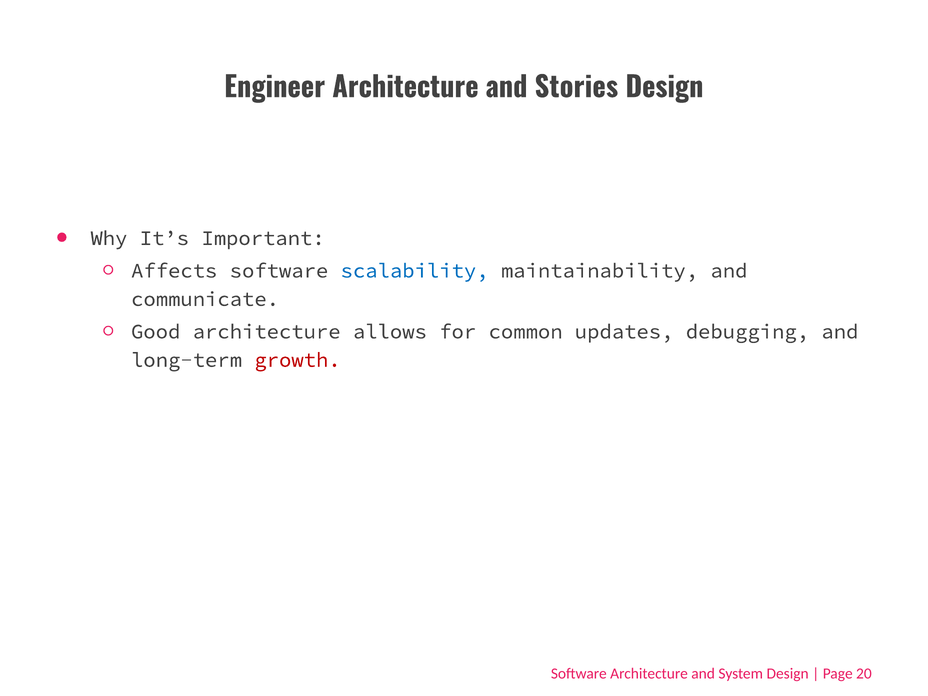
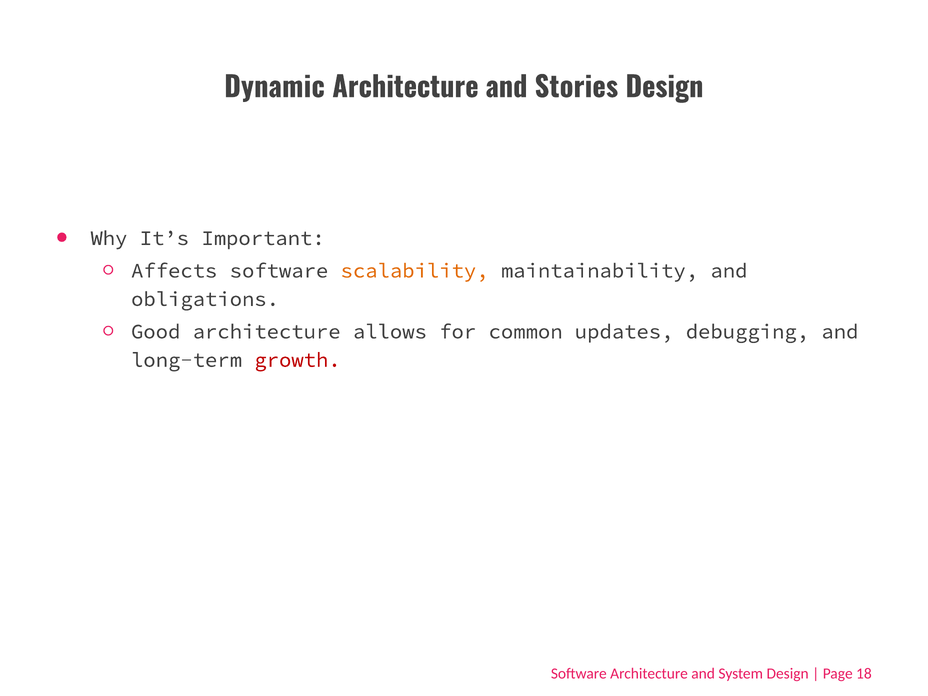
Engineer: Engineer -> Dynamic
scalability colour: blue -> orange
communicate: communicate -> obligations
20: 20 -> 18
